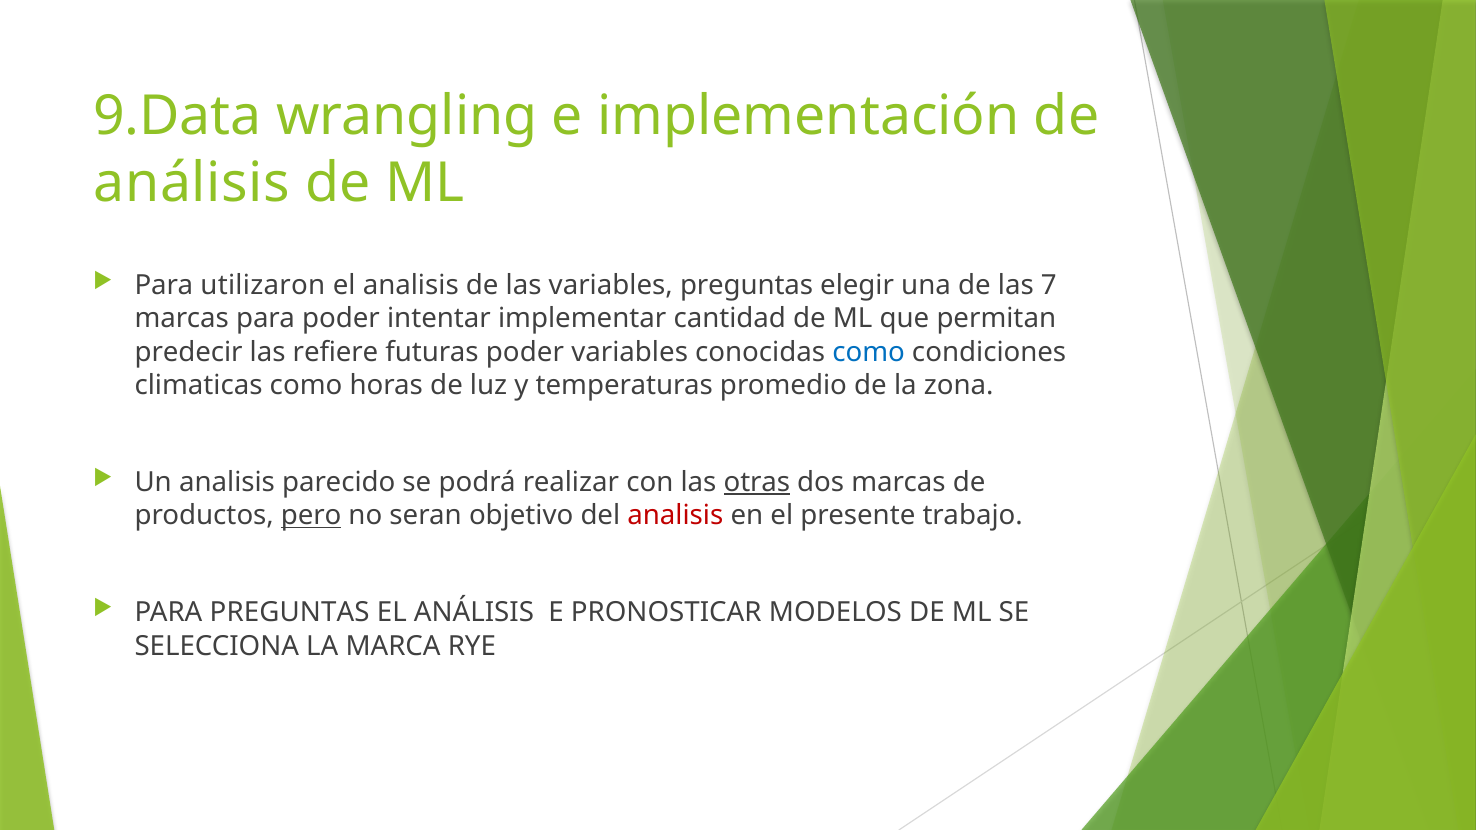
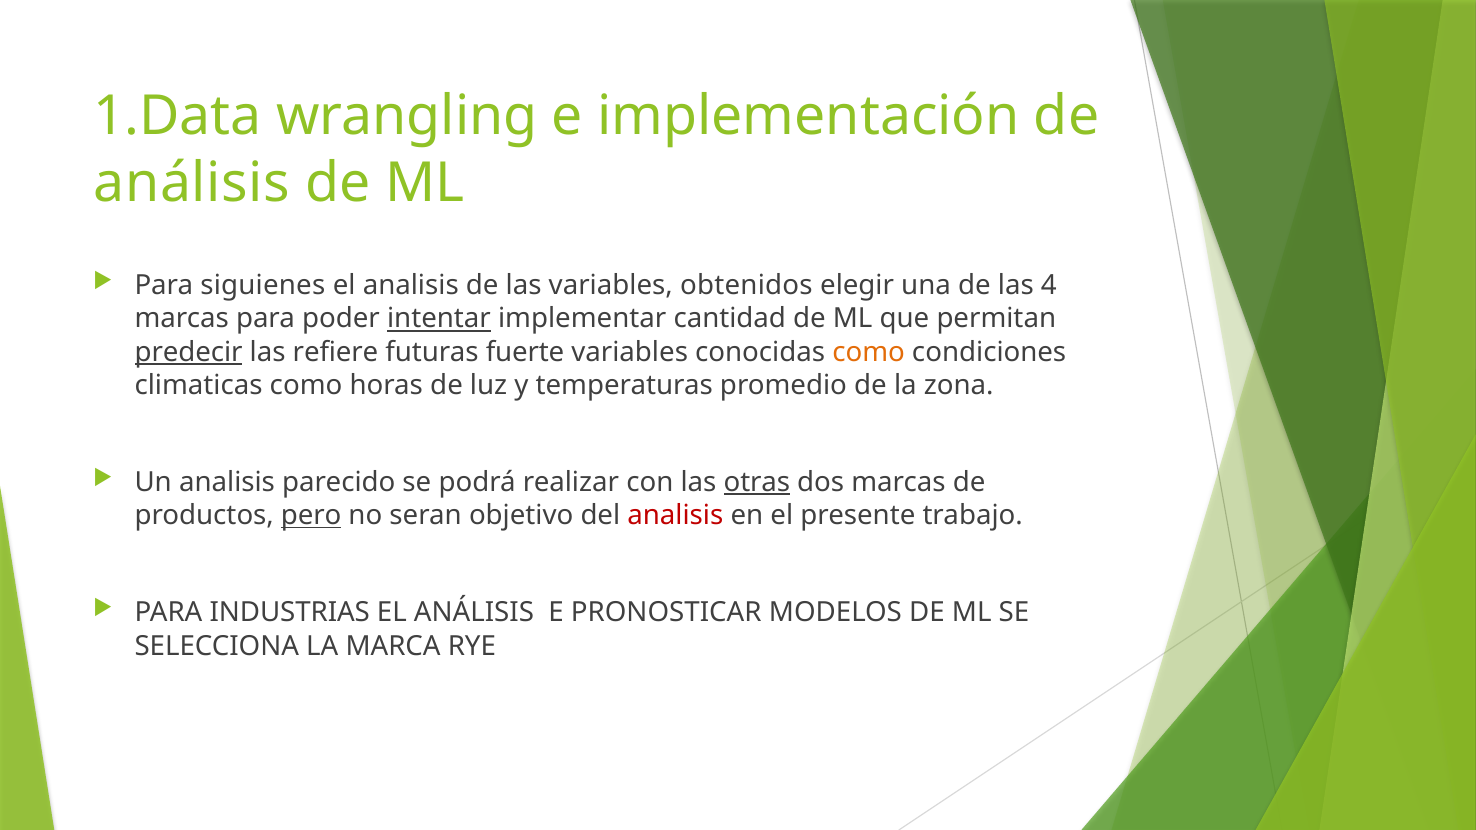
9.Data: 9.Data -> 1.Data
utilizaron: utilizaron -> siguienes
variables preguntas: preguntas -> obtenidos
7: 7 -> 4
intentar underline: none -> present
predecir underline: none -> present
futuras poder: poder -> fuerte
como at (869, 352) colour: blue -> orange
PARA PREGUNTAS: PREGUNTAS -> INDUSTRIAS
